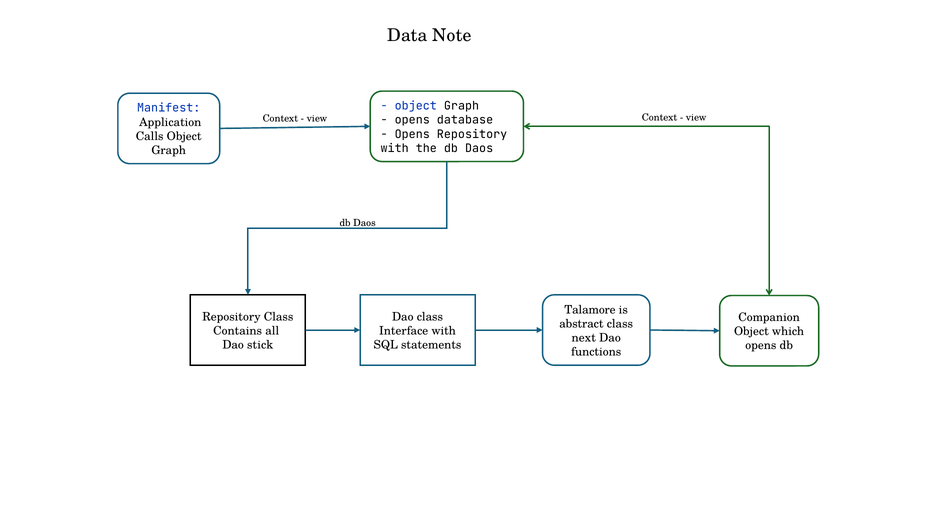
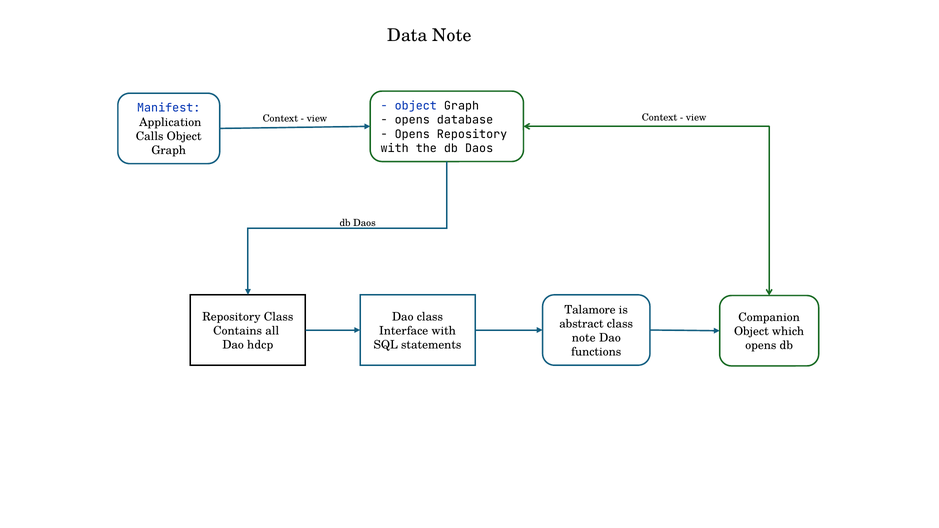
next at (584, 338): next -> note
stick: stick -> hdcp
